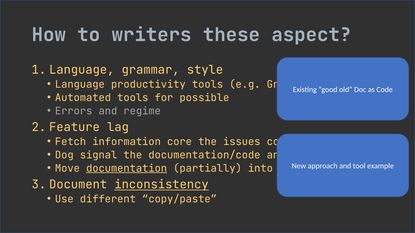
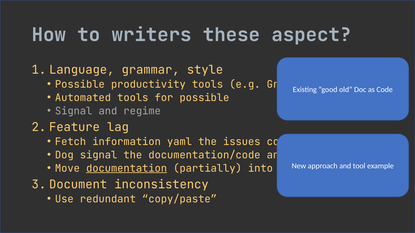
Language at (80, 84): Language -> Possible
Errors at (74, 111): Errors -> Signal
core: core -> yaml
inconsistency underline: present -> none
different: different -> redundant
